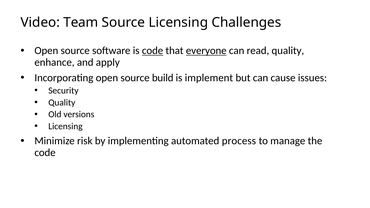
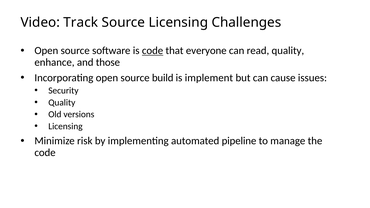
Team: Team -> Track
everyone underline: present -> none
apply: apply -> those
process: process -> pipeline
